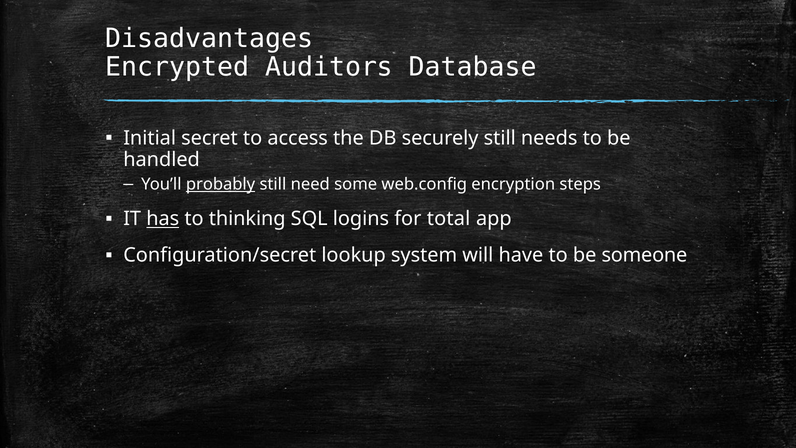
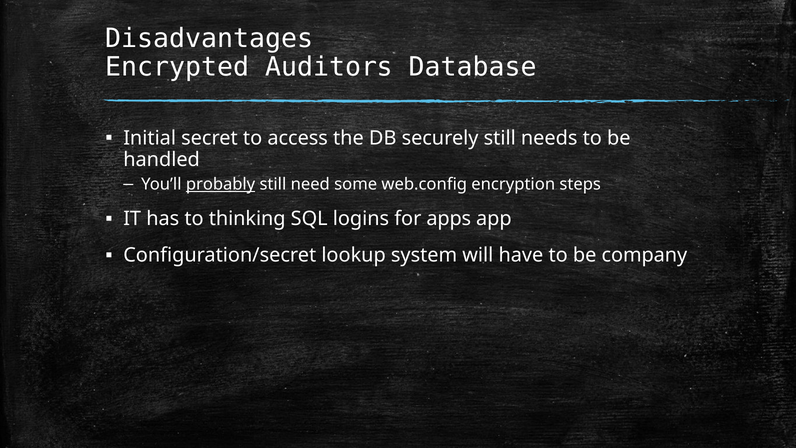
has underline: present -> none
total: total -> apps
someone: someone -> company
